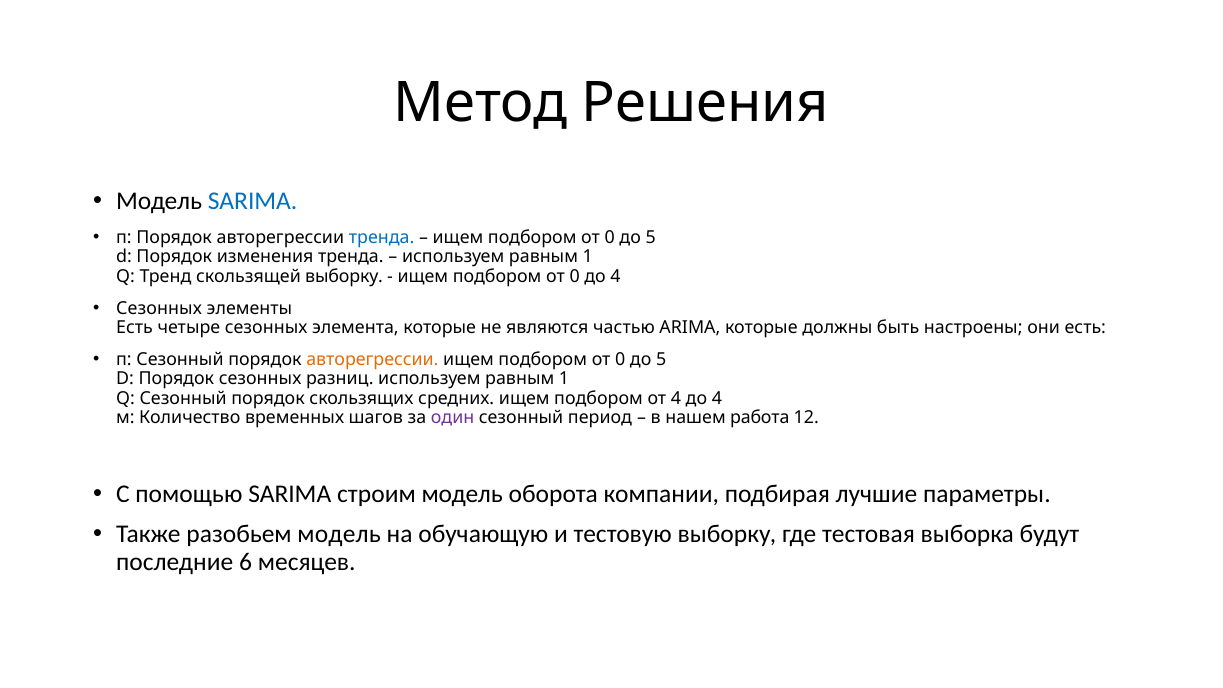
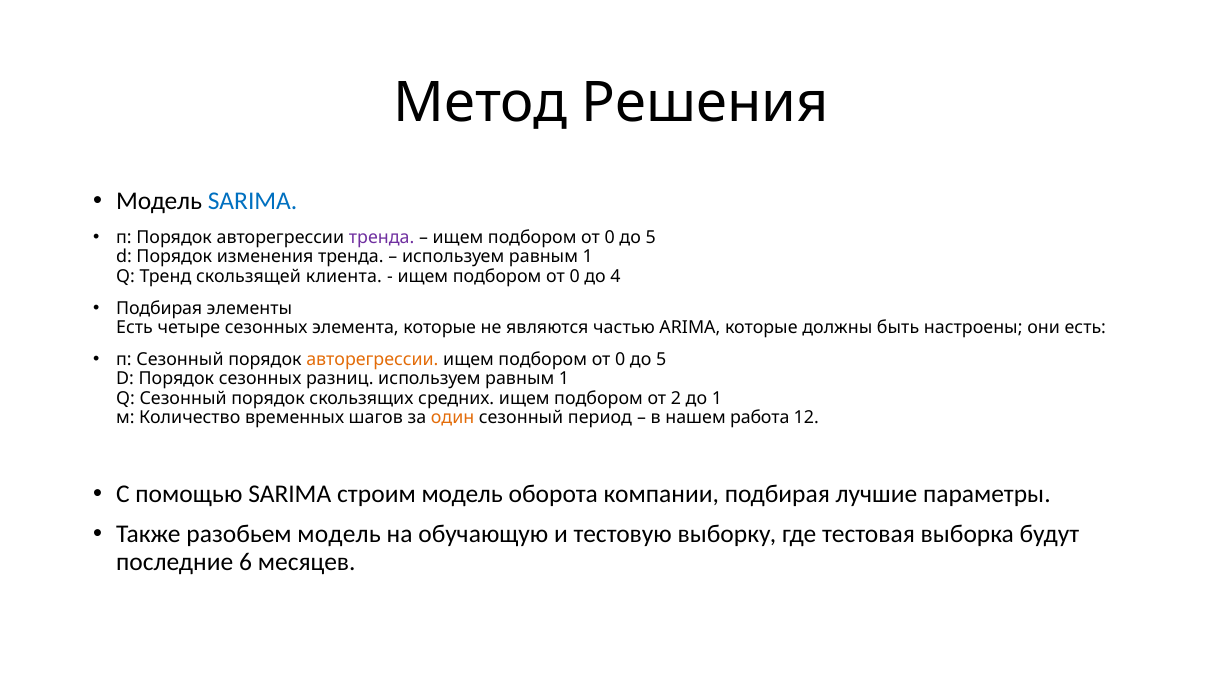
тренда at (382, 238) colour: blue -> purple
скользящей выборку: выборку -> клиента
Сезонных at (159, 308): Сезонных -> Подбирая
от 4: 4 -> 2
4 at (717, 398): 4 -> 1
один colour: purple -> orange
